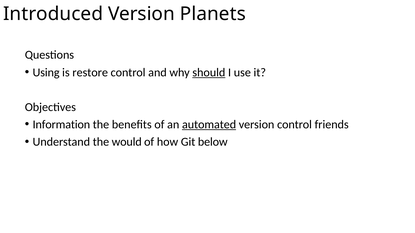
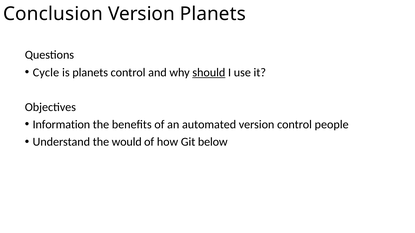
Introduced: Introduced -> Conclusion
Using: Using -> Cycle
is restore: restore -> planets
automated underline: present -> none
friends: friends -> people
